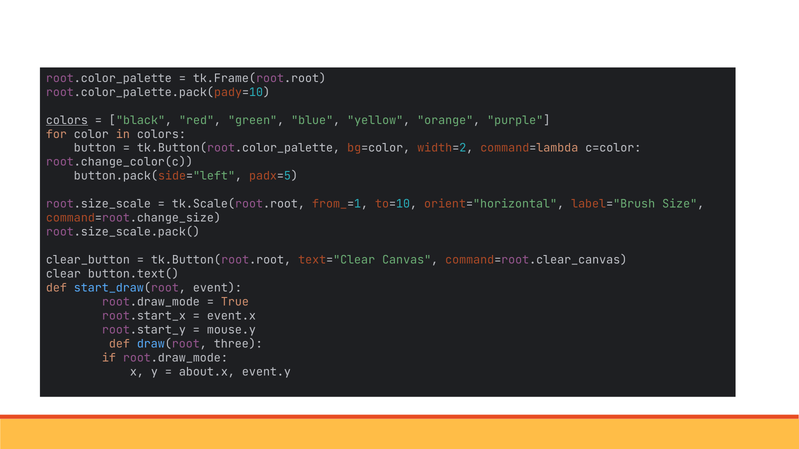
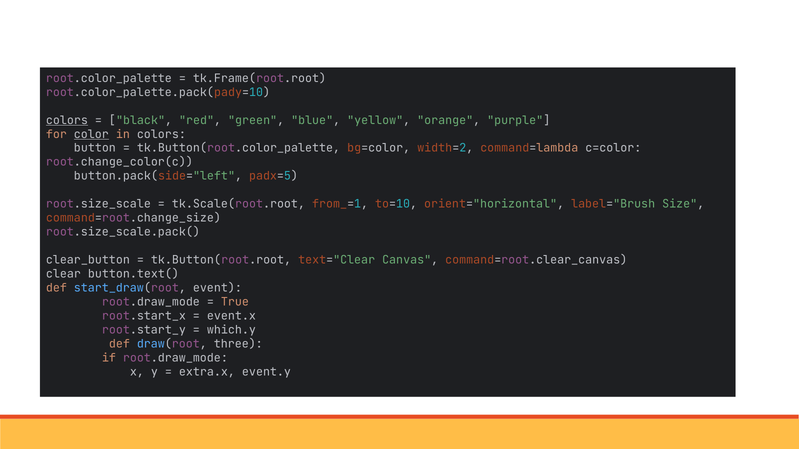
color underline: none -> present
mouse.y: mouse.y -> which.y
about.x: about.x -> extra.x
